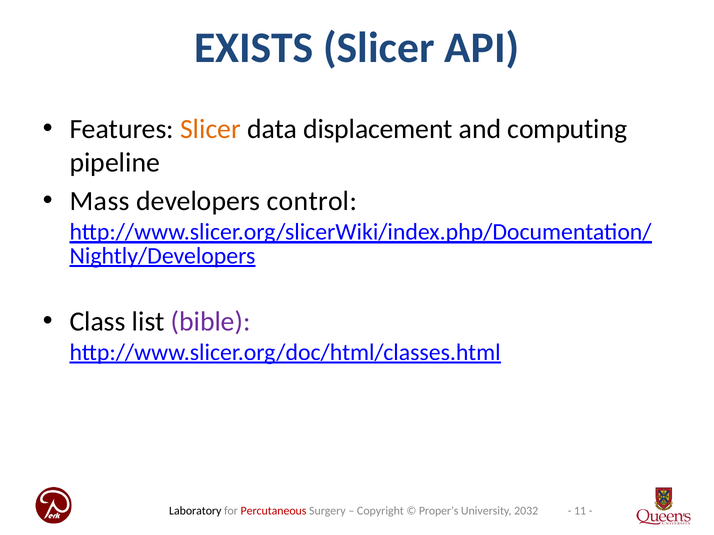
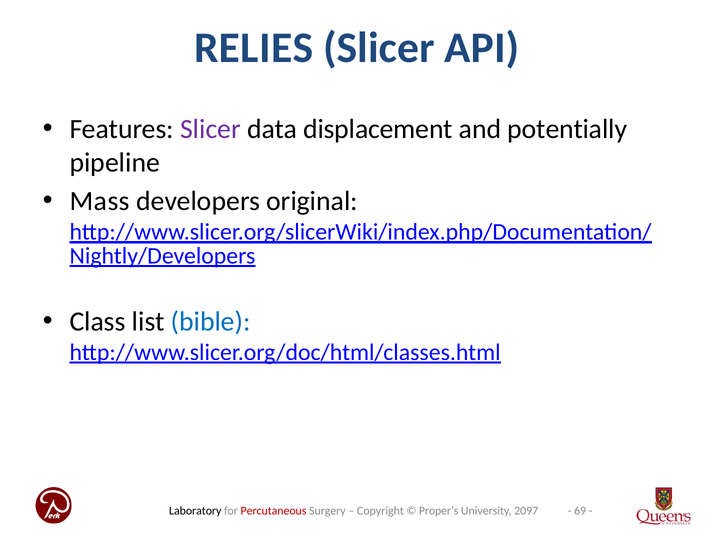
EXISTS: EXISTS -> RELIES
Slicer at (210, 129) colour: orange -> purple
computing: computing -> potentially
control: control -> original
bible colour: purple -> blue
11: 11 -> 69
2032: 2032 -> 2097
